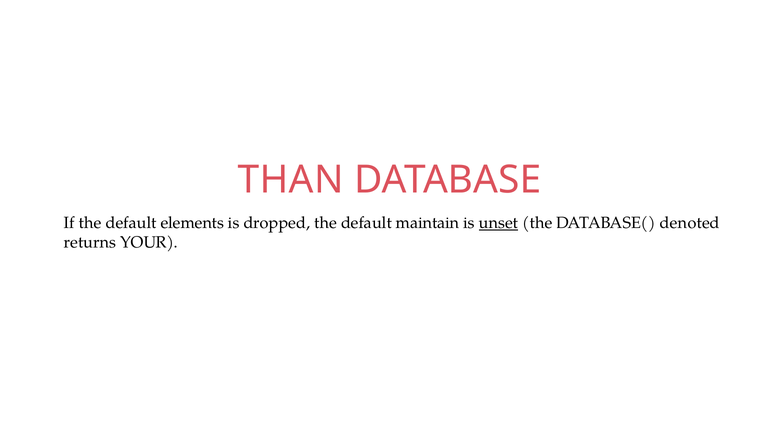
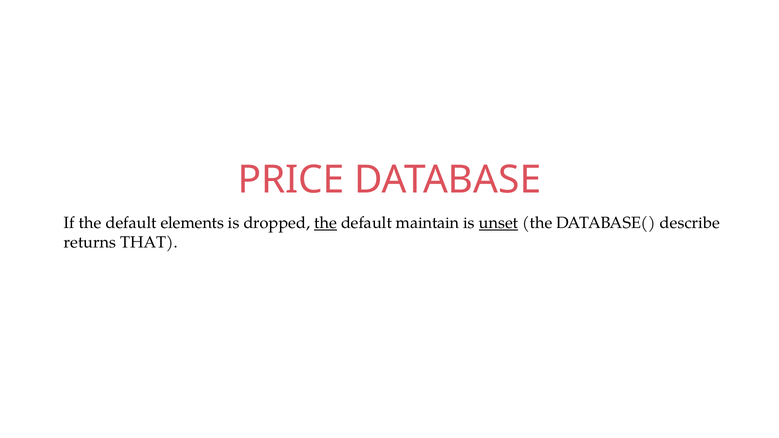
THAN: THAN -> PRICE
the at (326, 223) underline: none -> present
denoted: denoted -> describe
YOUR: YOUR -> THAT
